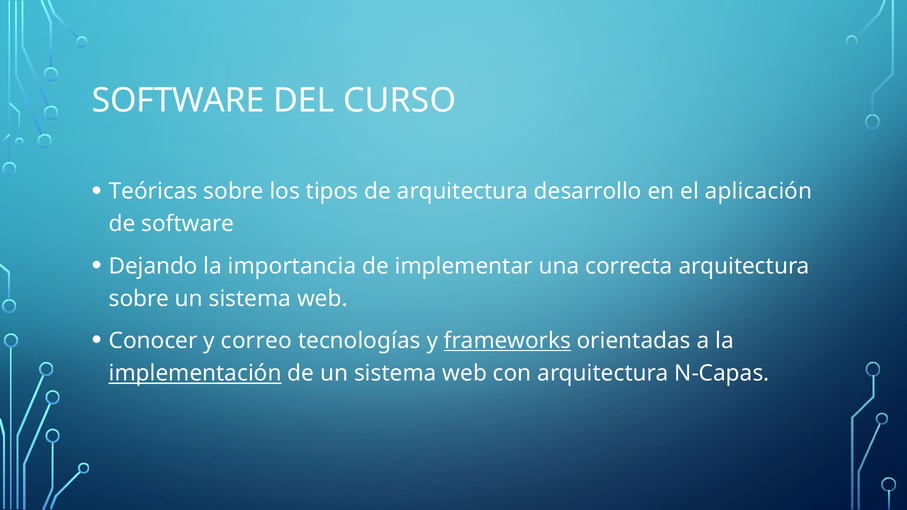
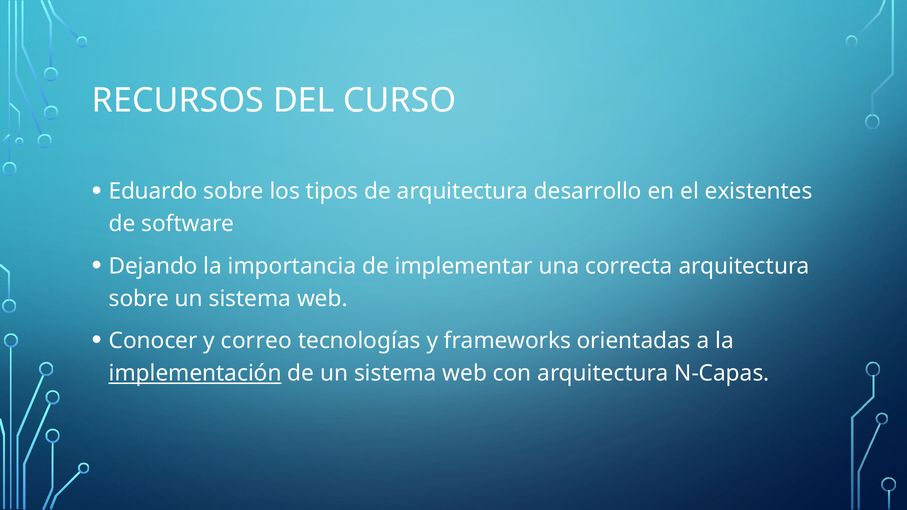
SOFTWARE at (178, 101): SOFTWARE -> RECURSOS
Teóricas: Teóricas -> Eduardo
aplicación: aplicación -> existentes
frameworks underline: present -> none
